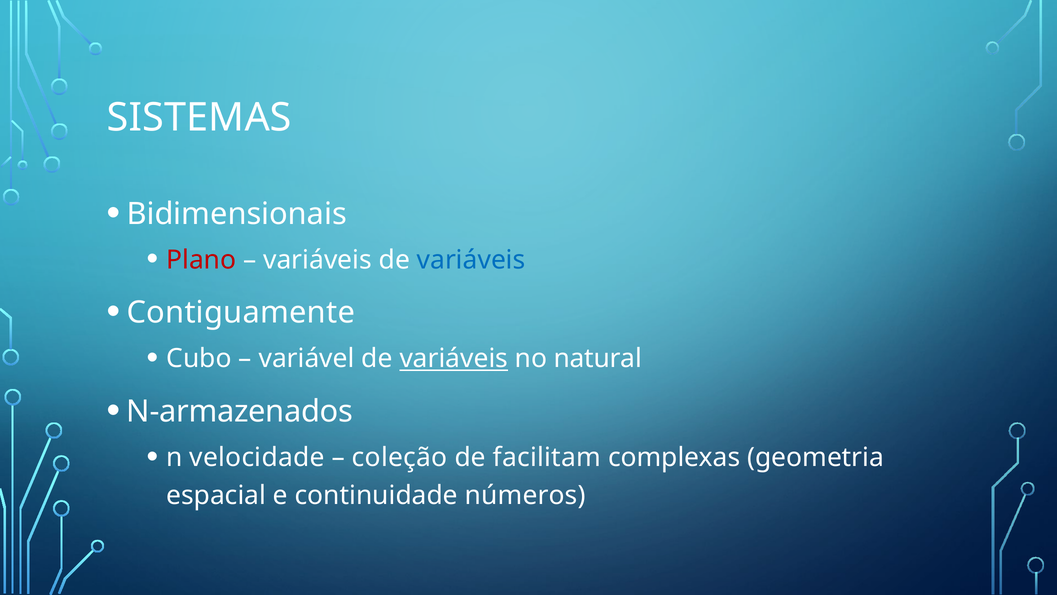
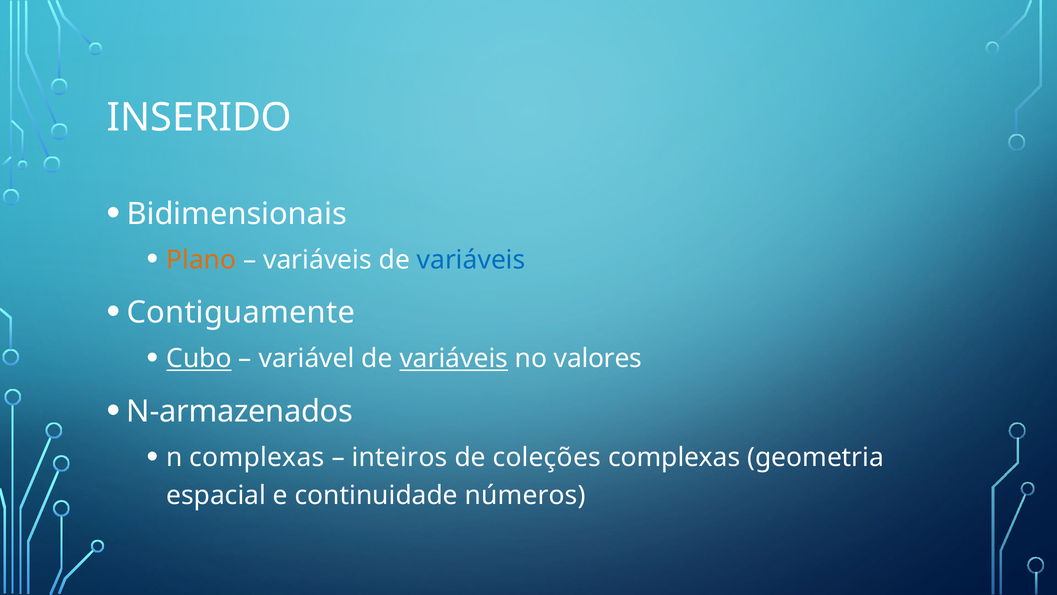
SISTEMAS: SISTEMAS -> INSERIDO
Plano colour: red -> orange
Cubo underline: none -> present
natural: natural -> valores
n velocidade: velocidade -> complexas
coleção: coleção -> inteiros
facilitam: facilitam -> coleções
